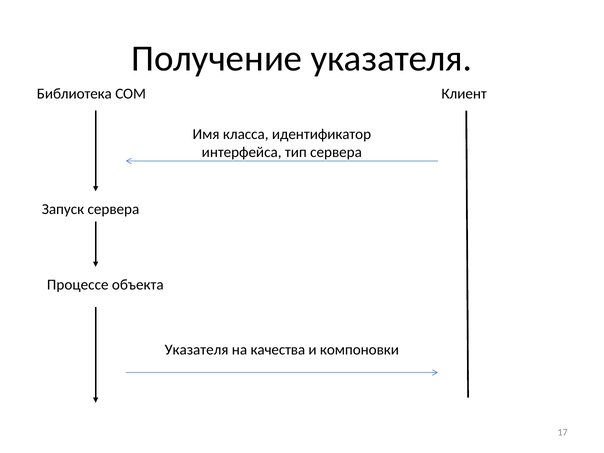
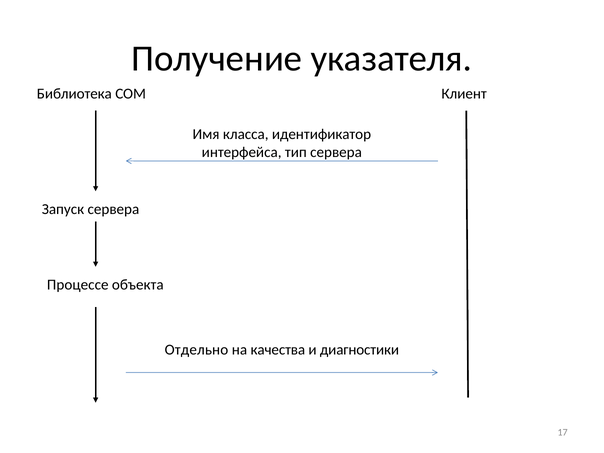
Указателя at (197, 350): Указателя -> Отдельно
компоновки: компоновки -> диагностики
